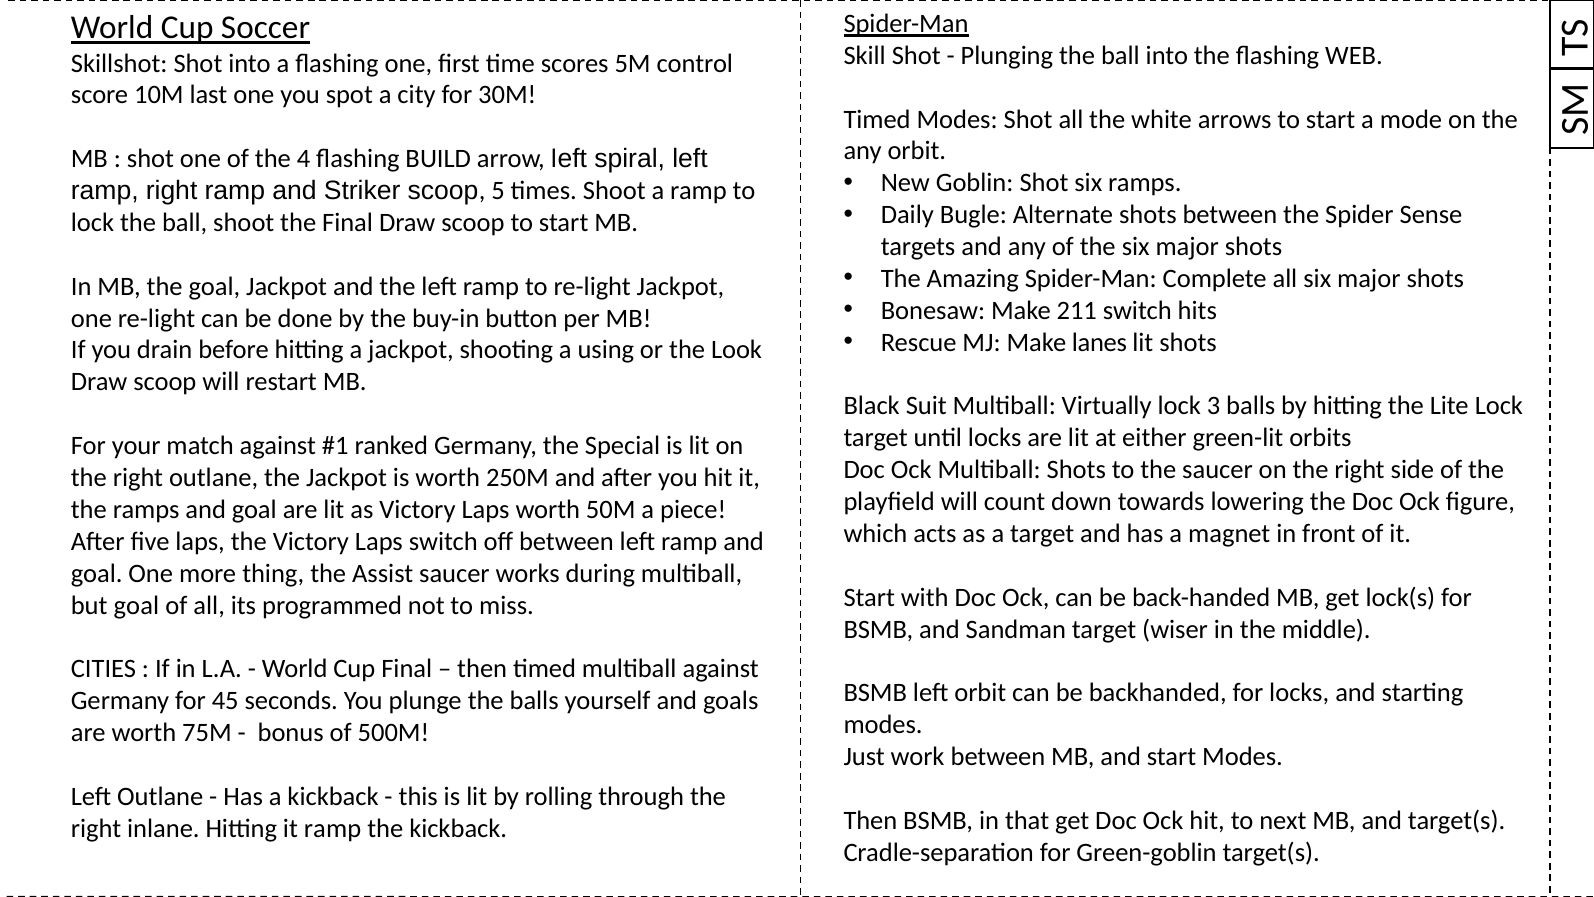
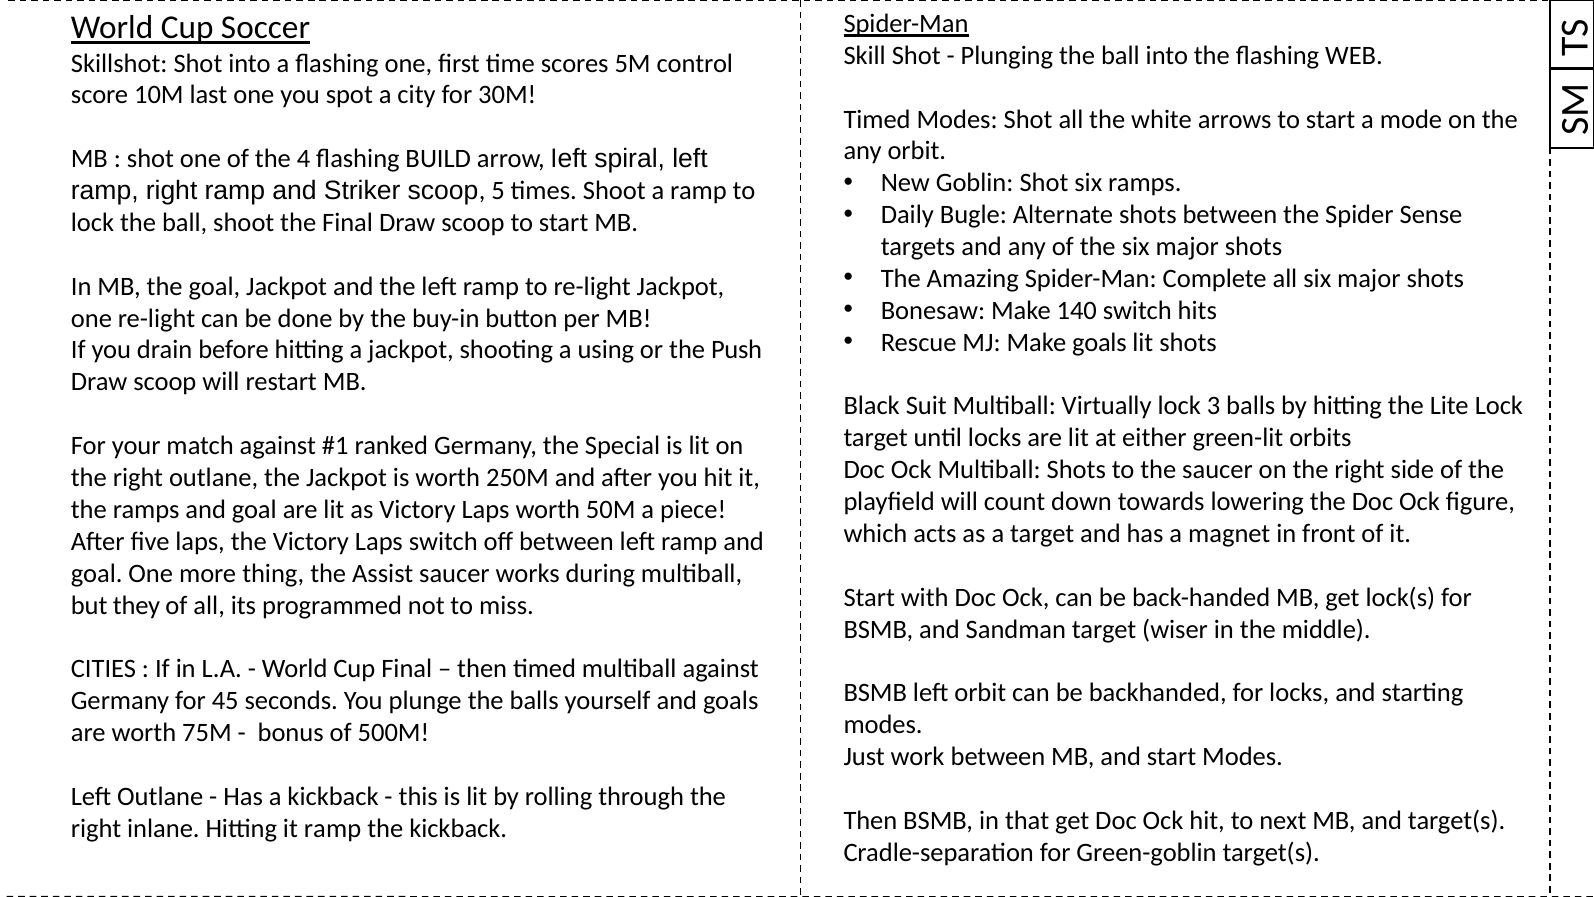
211: 211 -> 140
Make lanes: lanes -> goals
Look: Look -> Push
but goal: goal -> they
